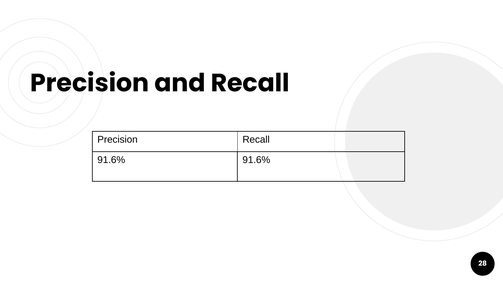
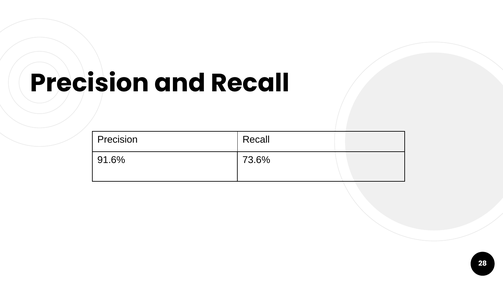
91.6% 91.6%: 91.6% -> 73.6%
